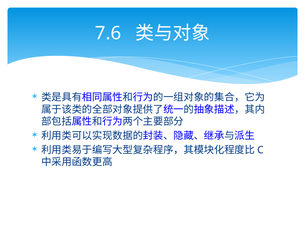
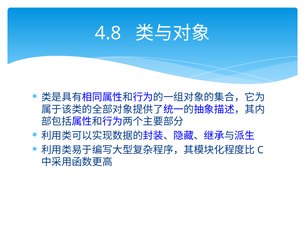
7.6: 7.6 -> 4.8
